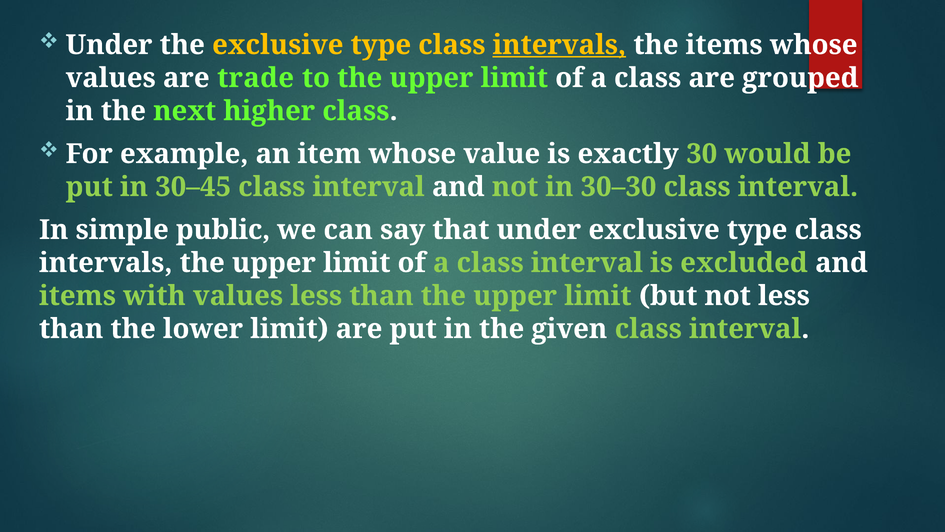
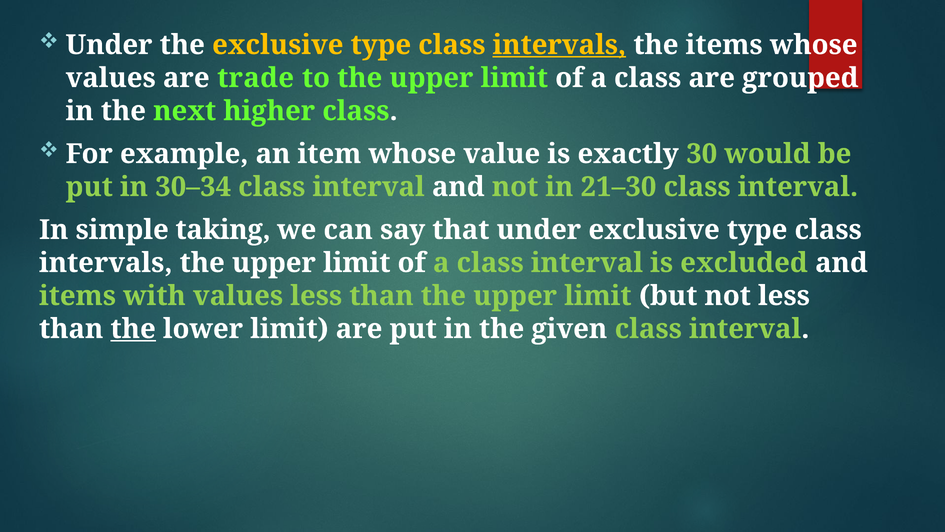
30–45: 30–45 -> 30–34
30–30: 30–30 -> 21–30
public: public -> taking
the at (133, 329) underline: none -> present
